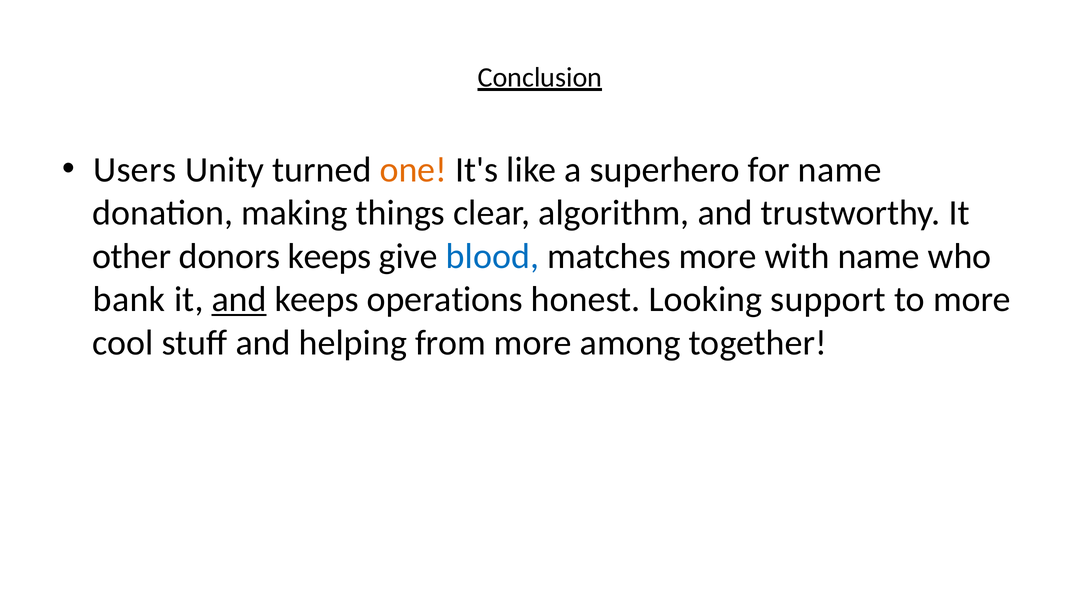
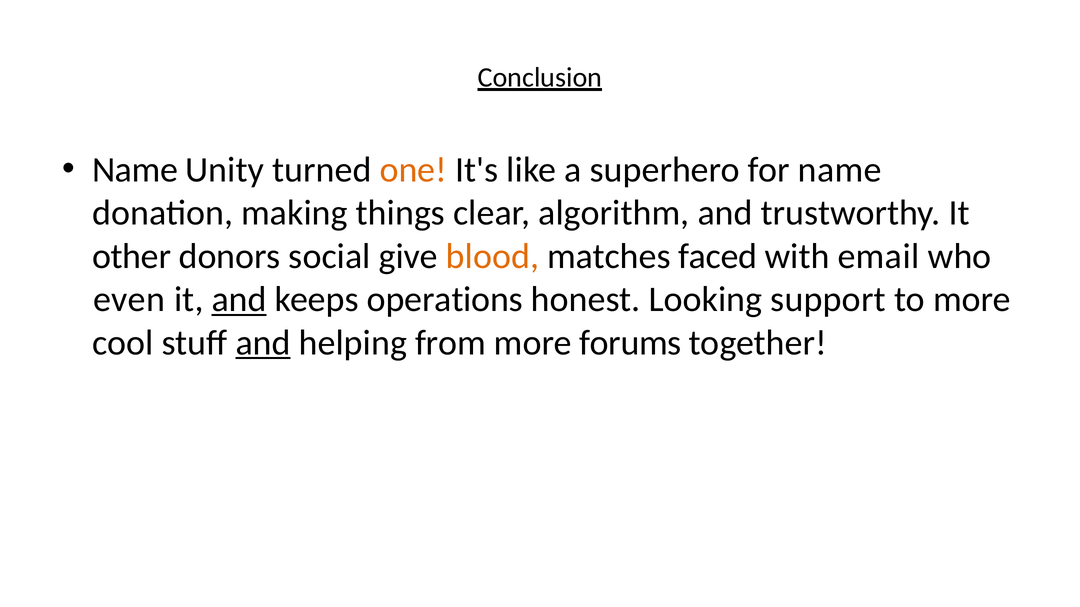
Users at (135, 170): Users -> Name
donors keeps: keeps -> social
blood colour: blue -> orange
matches more: more -> faced
with name: name -> email
bank: bank -> even
and at (263, 343) underline: none -> present
among: among -> forums
